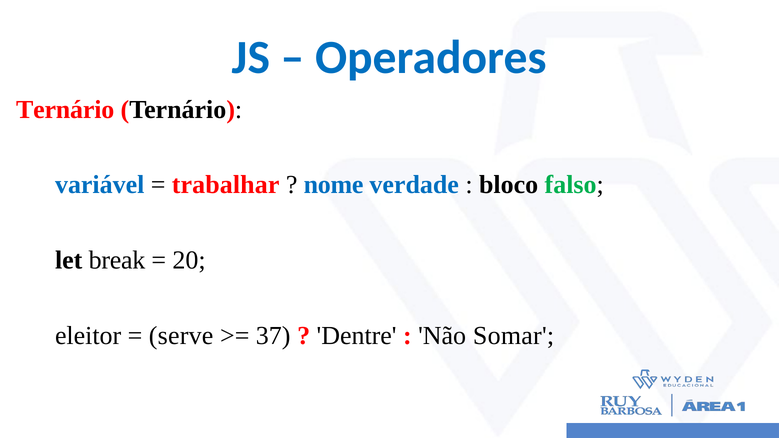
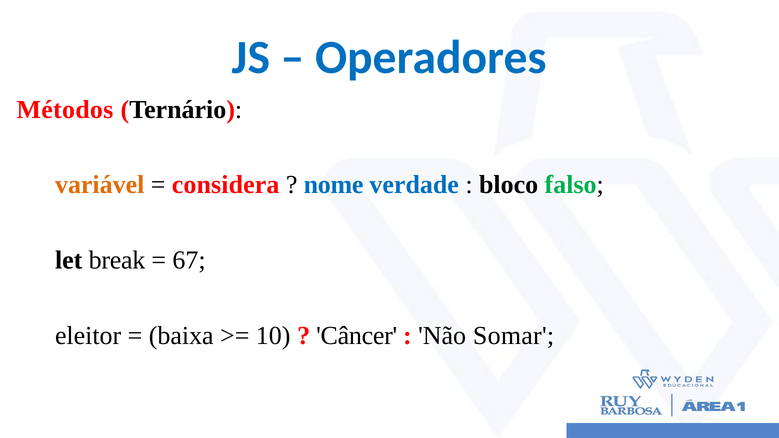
Ternário at (65, 110): Ternário -> Métodos
variável colour: blue -> orange
trabalhar: trabalhar -> considera
20: 20 -> 67
serve: serve -> baixa
37: 37 -> 10
Dentre: Dentre -> Câncer
